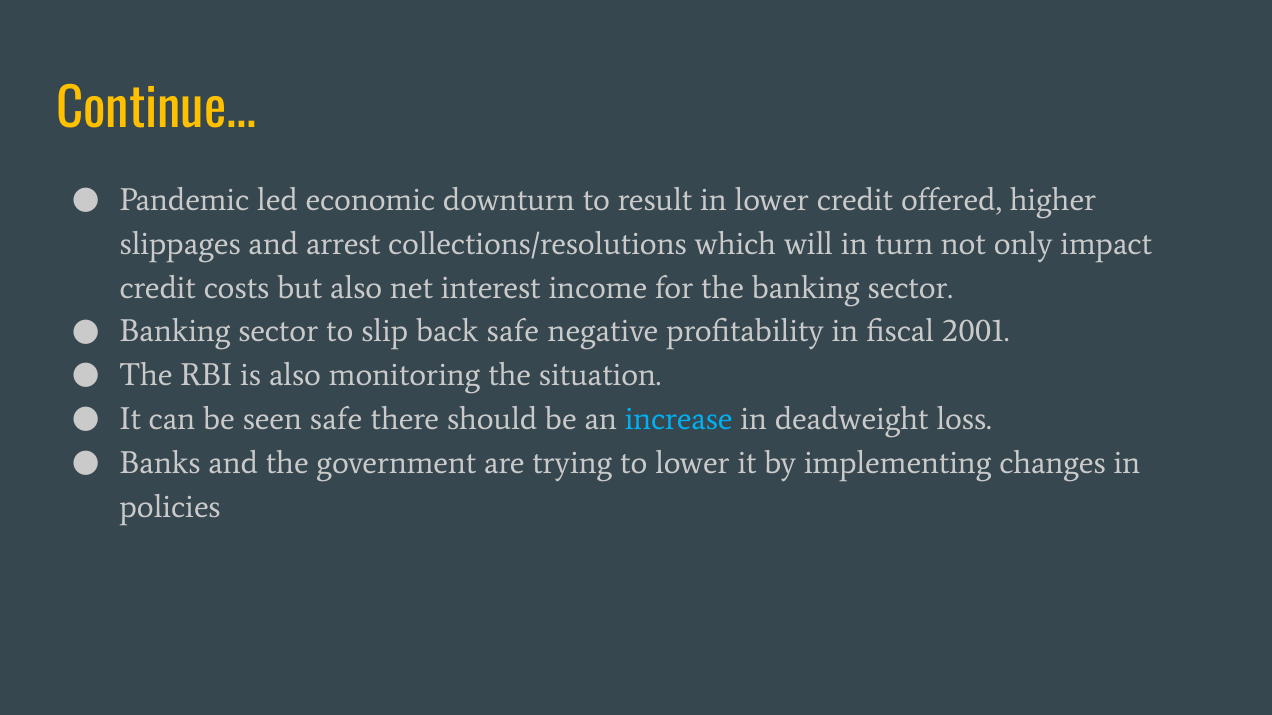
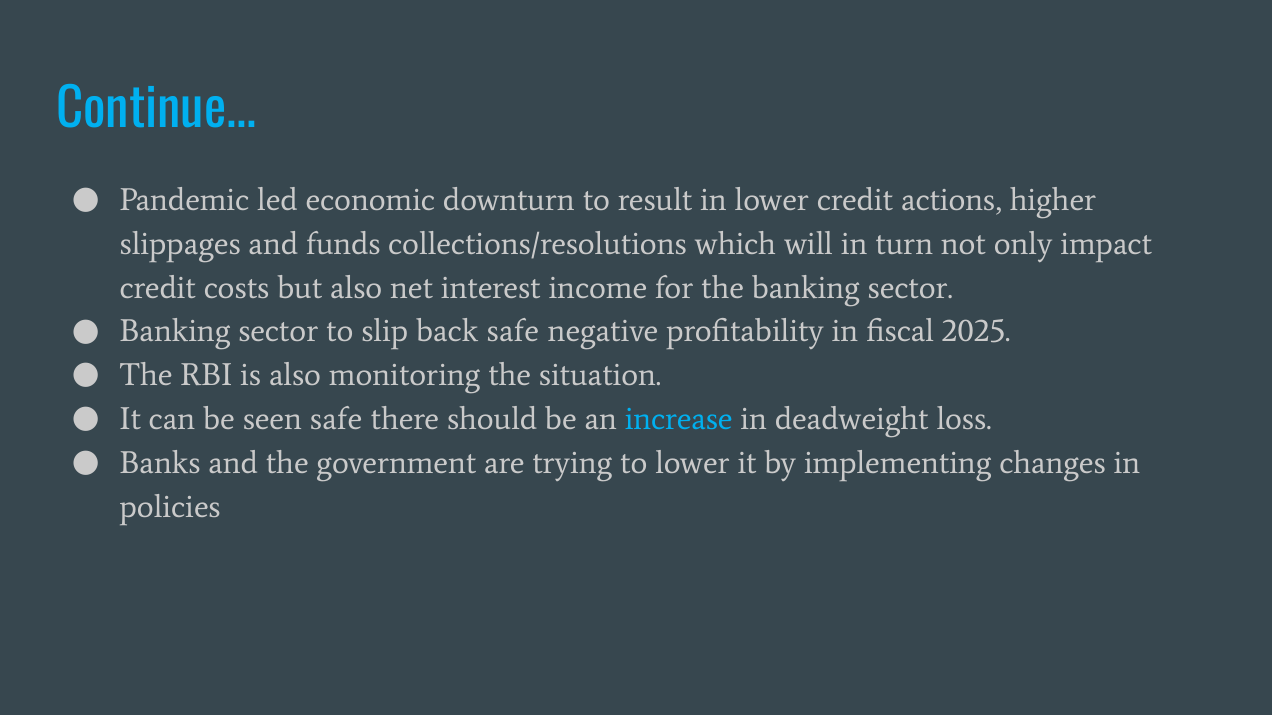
Continue colour: yellow -> light blue
offered: offered -> actions
arrest: arrest -> funds
2001: 2001 -> 2025
